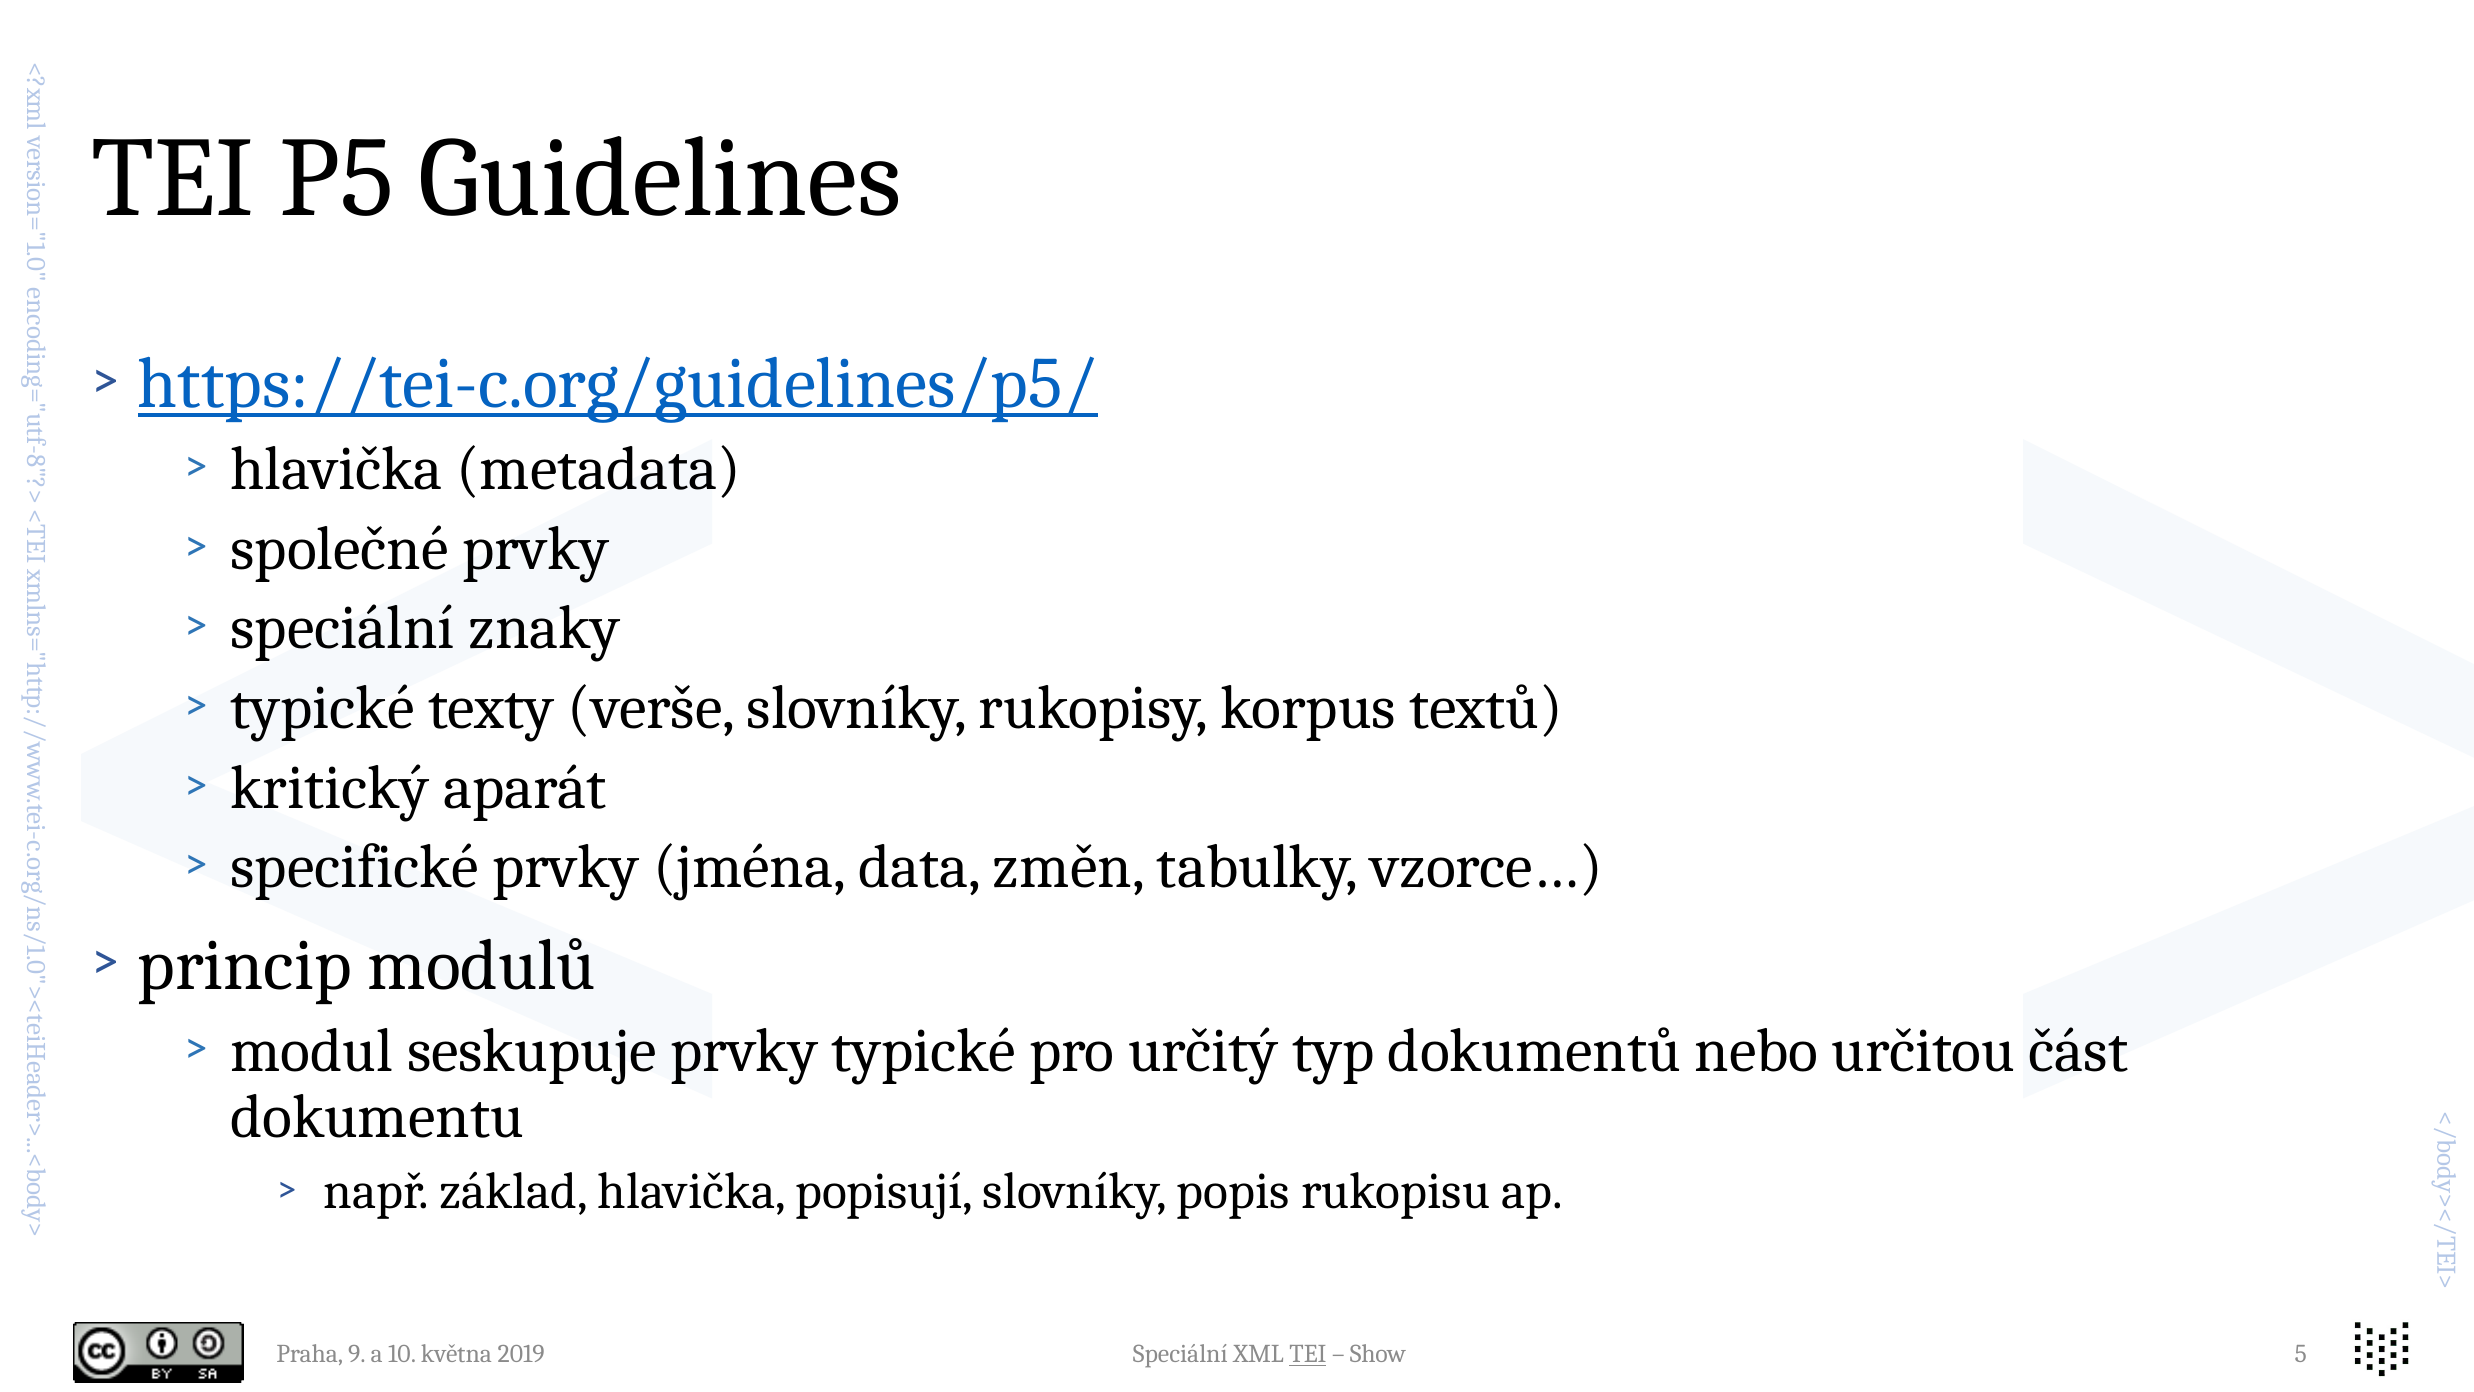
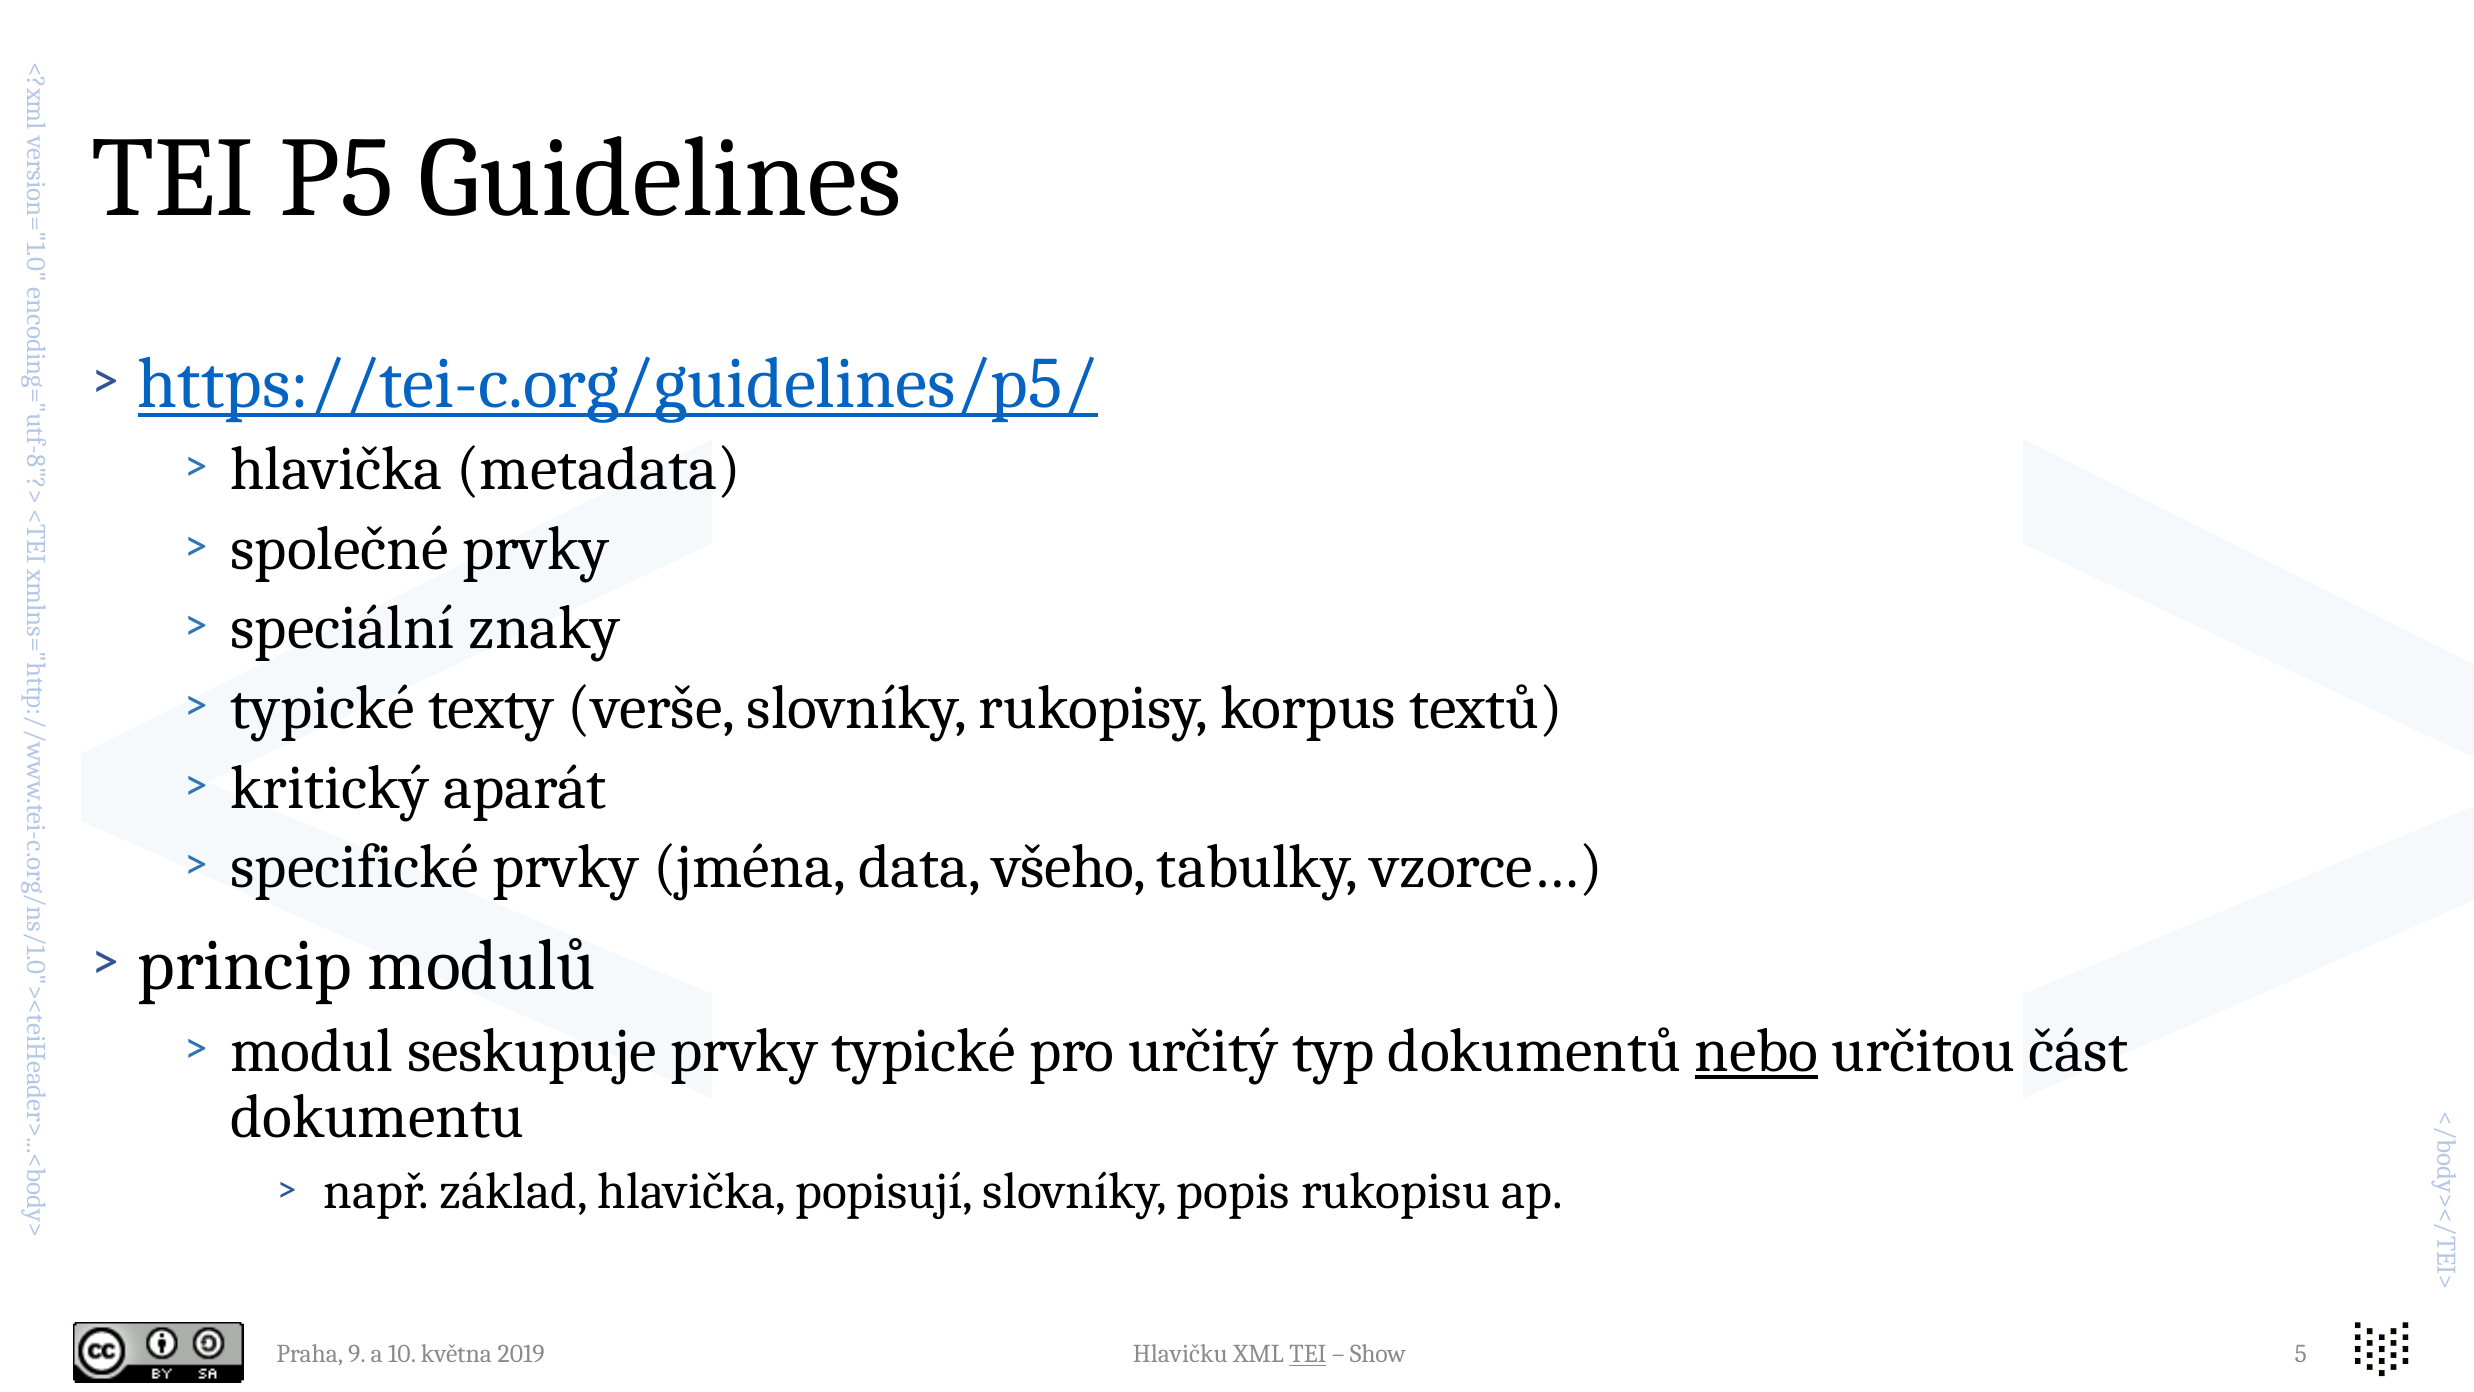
změn: změn -> všeho
nebo underline: none -> present
Speciální at (1180, 1354): Speciální -> Hlavičku
